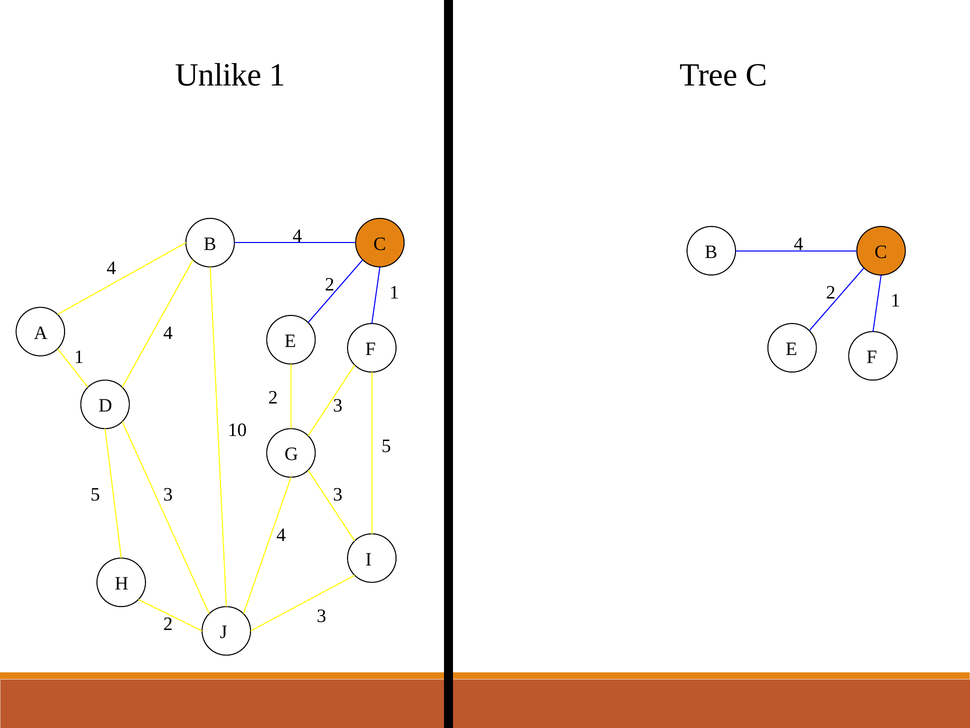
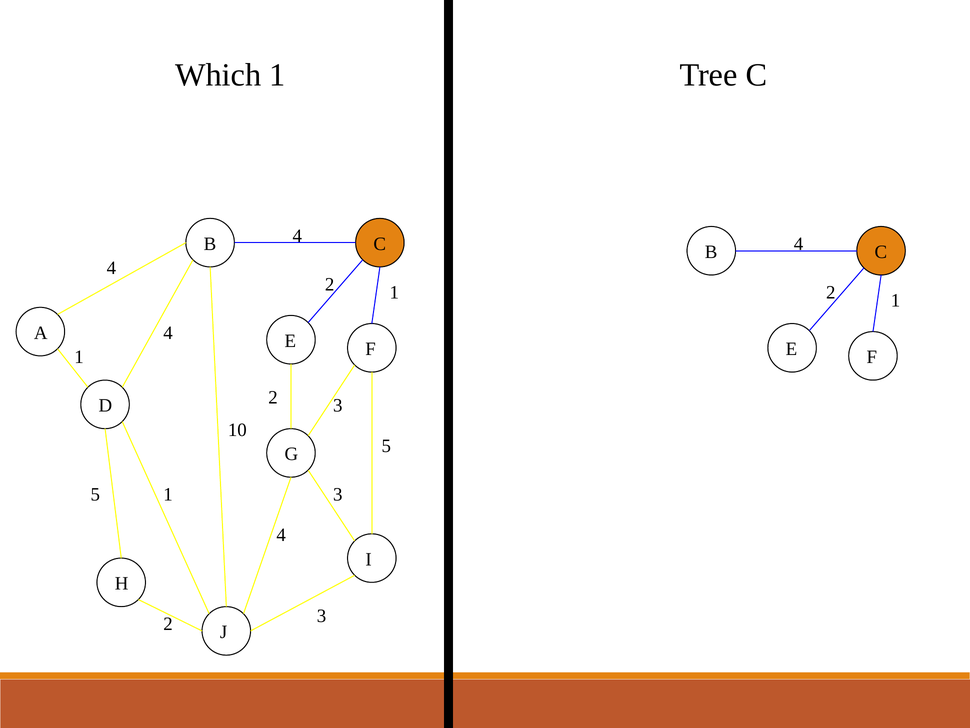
Unlike: Unlike -> Which
3 at (168, 494): 3 -> 1
